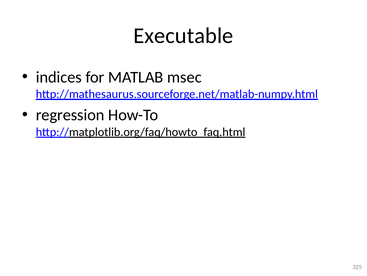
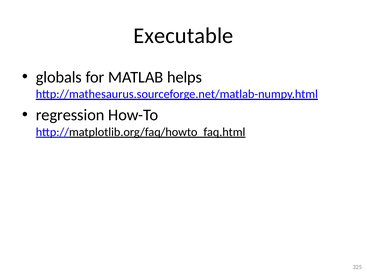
indices: indices -> globals
msec: msec -> helps
